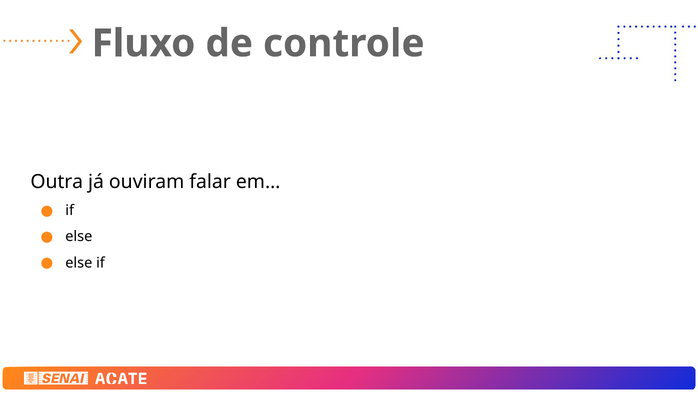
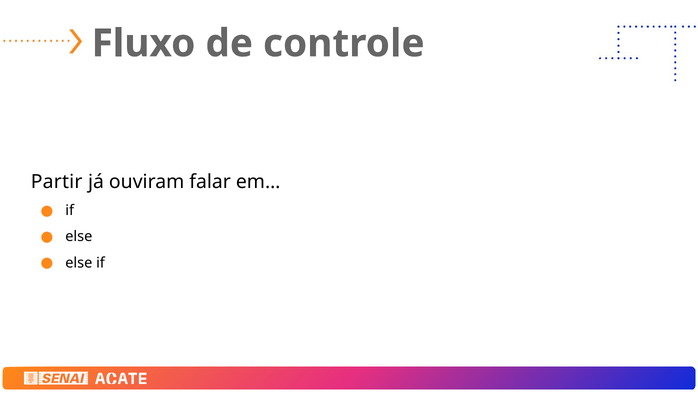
Outra: Outra -> Partir
